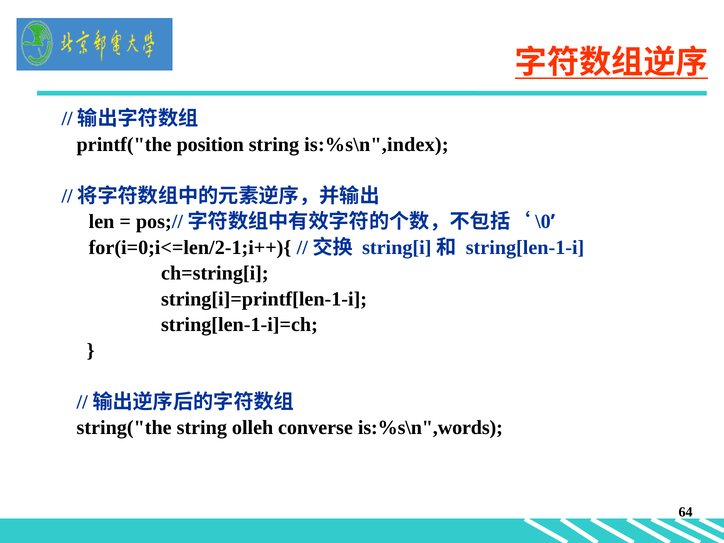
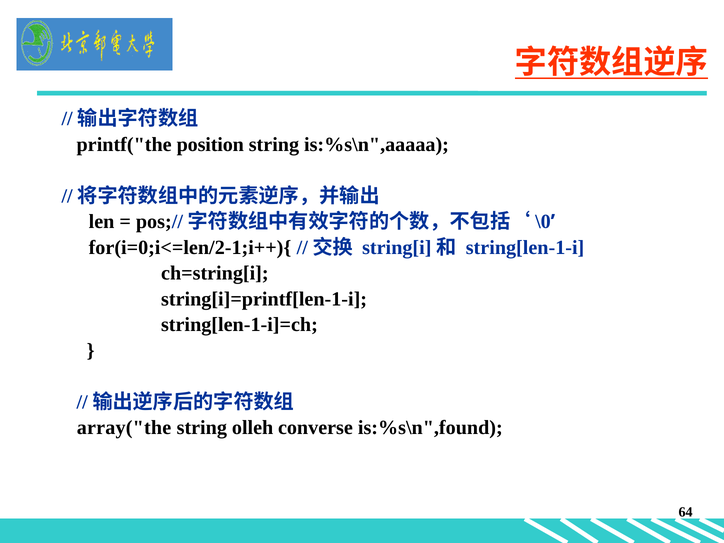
is:%s\n",index: is:%s\n",index -> is:%s\n",aaaaa
string("the: string("the -> array("the
is:%s\n",words: is:%s\n",words -> is:%s\n",found
